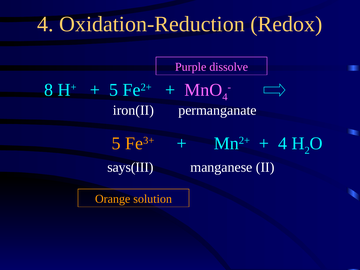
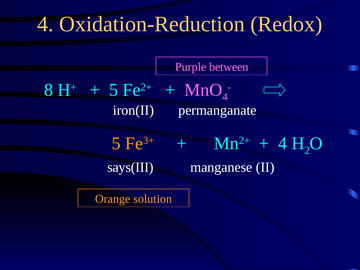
dissolve: dissolve -> between
